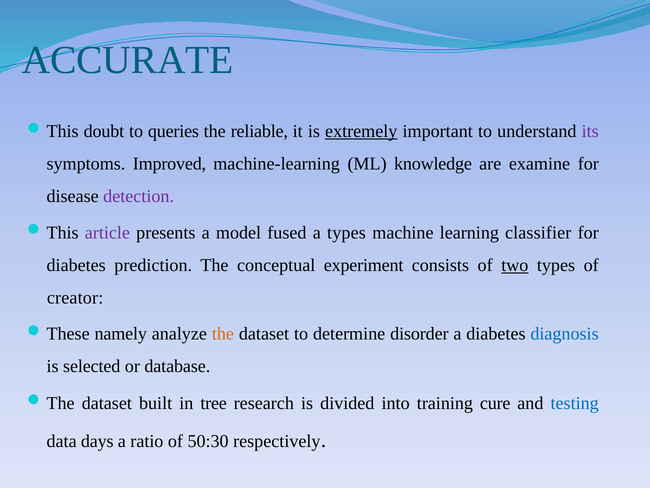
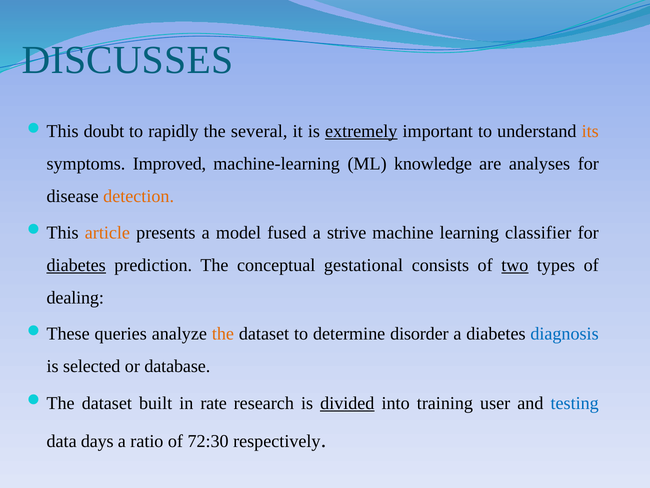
ACCURATE: ACCURATE -> DISCUSSES
queries: queries -> rapidly
reliable: reliable -> several
its colour: purple -> orange
examine: examine -> analyses
detection colour: purple -> orange
article colour: purple -> orange
a types: types -> strive
diabetes at (76, 265) underline: none -> present
experiment: experiment -> gestational
creator: creator -> dealing
namely: namely -> queries
tree: tree -> rate
divided underline: none -> present
cure: cure -> user
50:30: 50:30 -> 72:30
